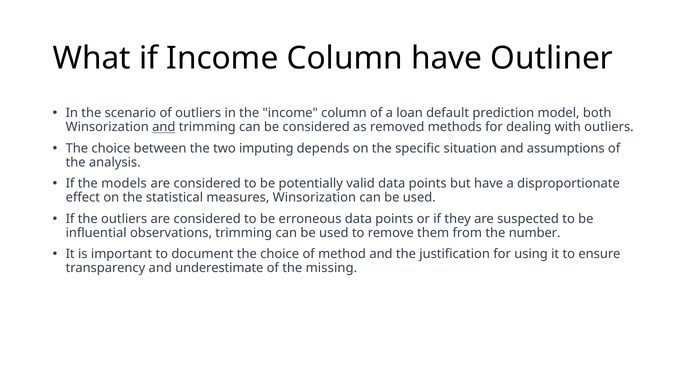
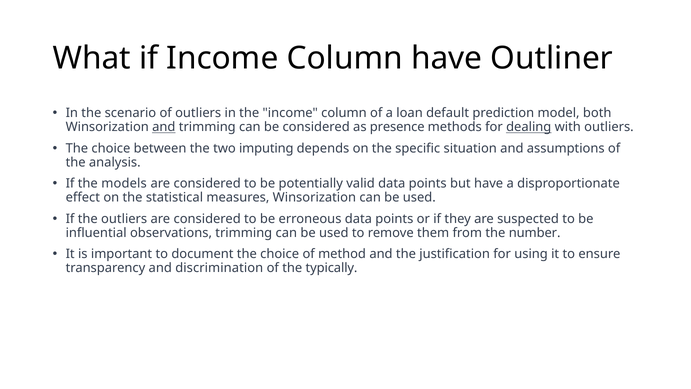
removed: removed -> presence
dealing underline: none -> present
underestimate: underestimate -> discrimination
missing: missing -> typically
